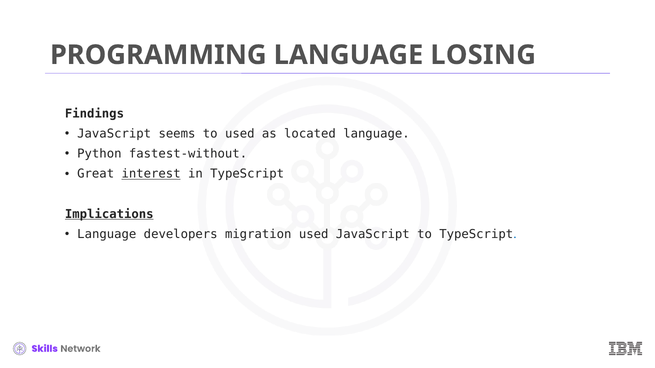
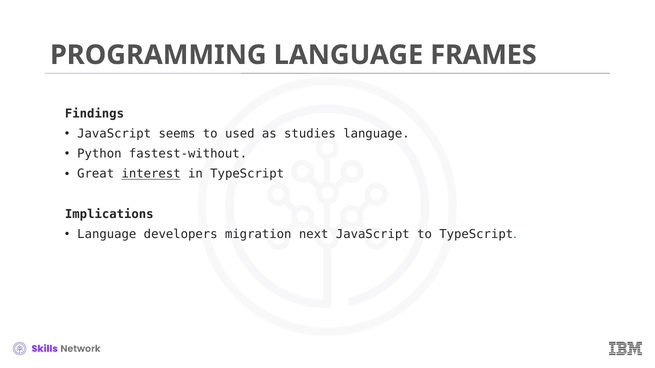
LOSING: LOSING -> FRAMES
located: located -> studies
Implications underline: present -> none
migration used: used -> next
